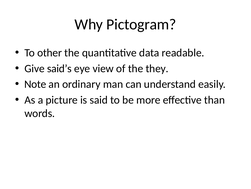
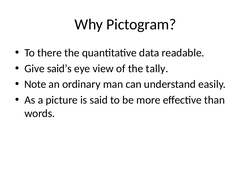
other: other -> there
they: they -> tally
